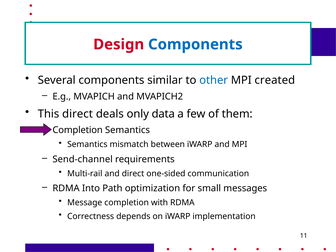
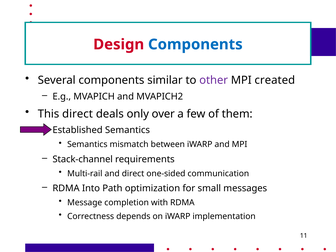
other colour: blue -> purple
data: data -> over
Completion at (78, 130): Completion -> Established
Send-channel: Send-channel -> Stack-channel
